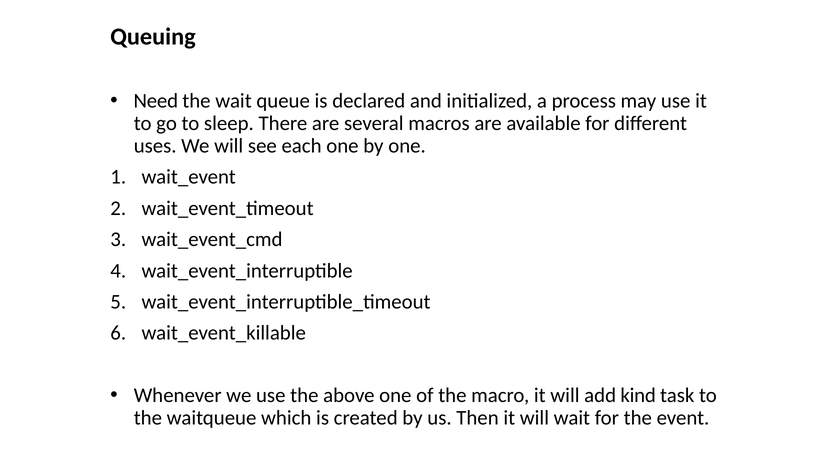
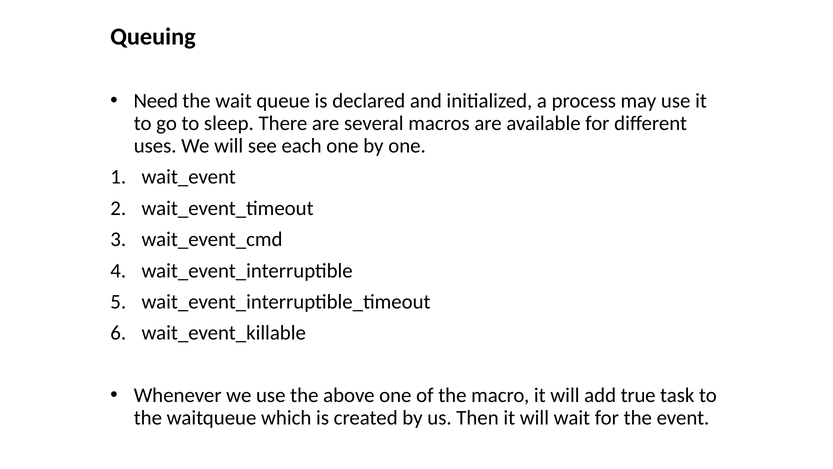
kind: kind -> true
